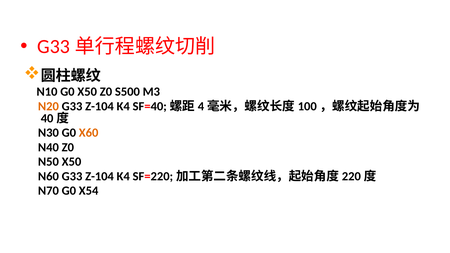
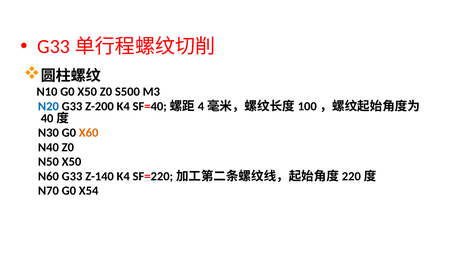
N20 colour: orange -> blue
Z-104 at (99, 106): Z-104 -> Z-200
N60 G33 Z-104: Z-104 -> Z-140
